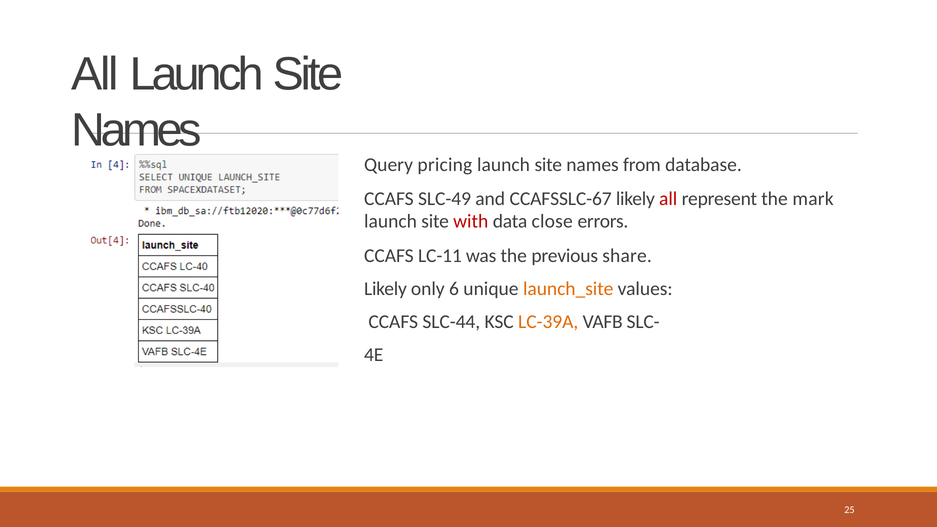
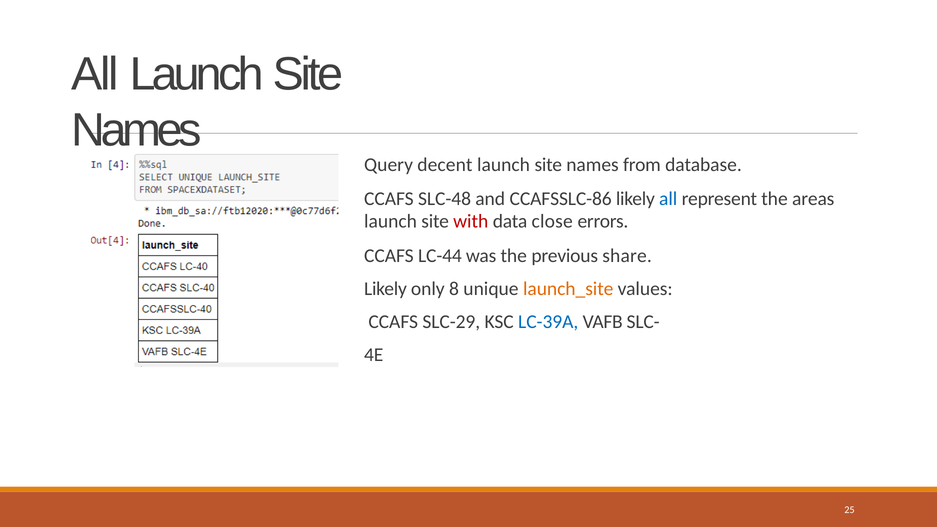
pricing: pricing -> decent
SLC-49: SLC-49 -> SLC-48
CCAFSSLC-67: CCAFSSLC-67 -> CCAFSSLC-86
all at (668, 199) colour: red -> blue
mark: mark -> areas
LC-11: LC-11 -> LC-44
6: 6 -> 8
SLC-44: SLC-44 -> SLC-29
LC-39A colour: orange -> blue
